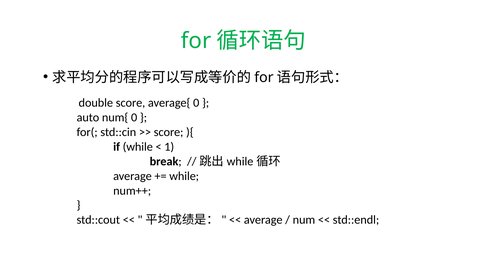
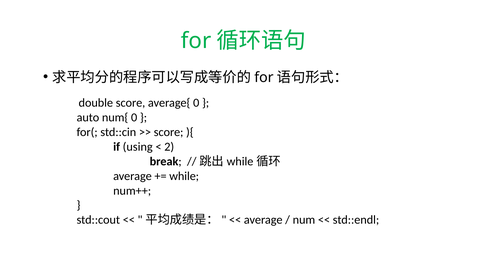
if while: while -> using
1: 1 -> 2
